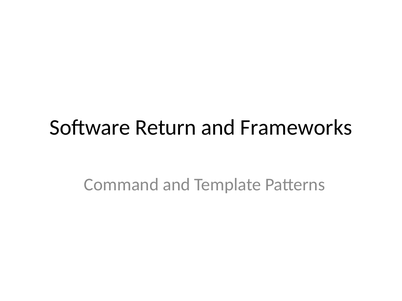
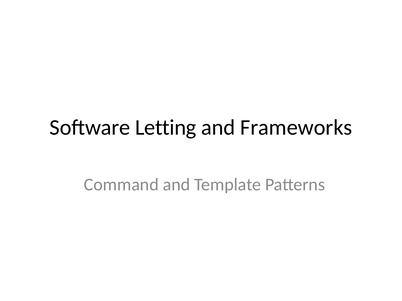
Return: Return -> Letting
